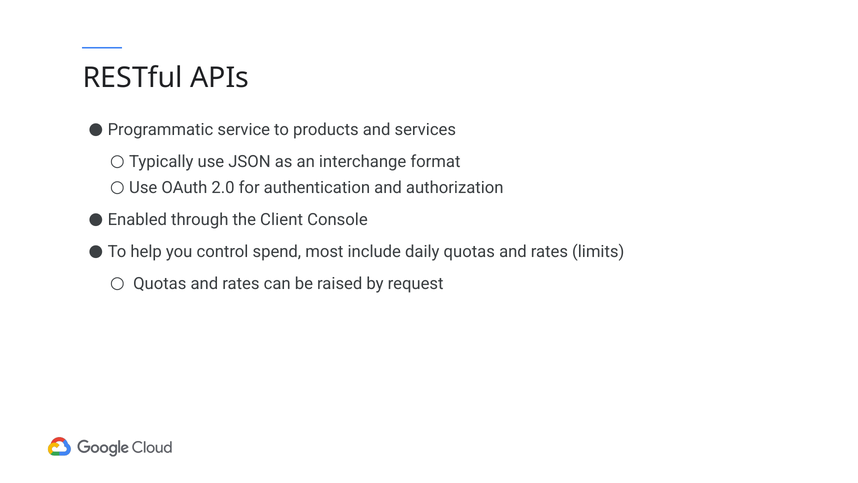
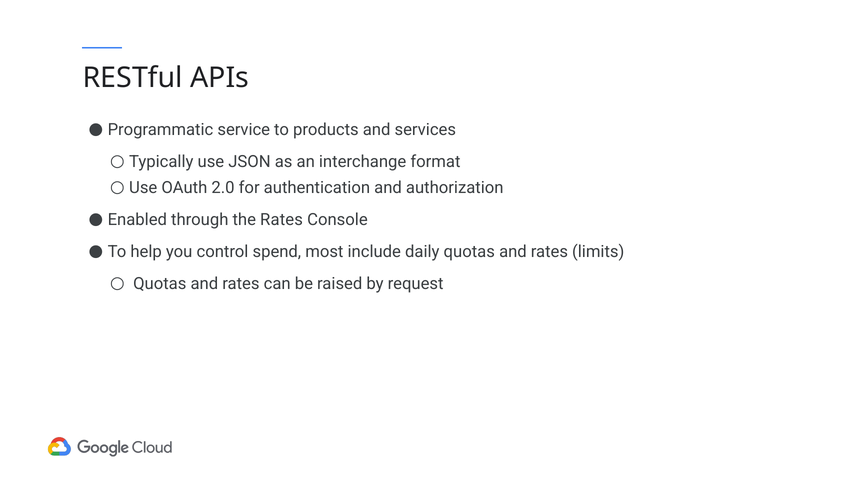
the Client: Client -> Rates
